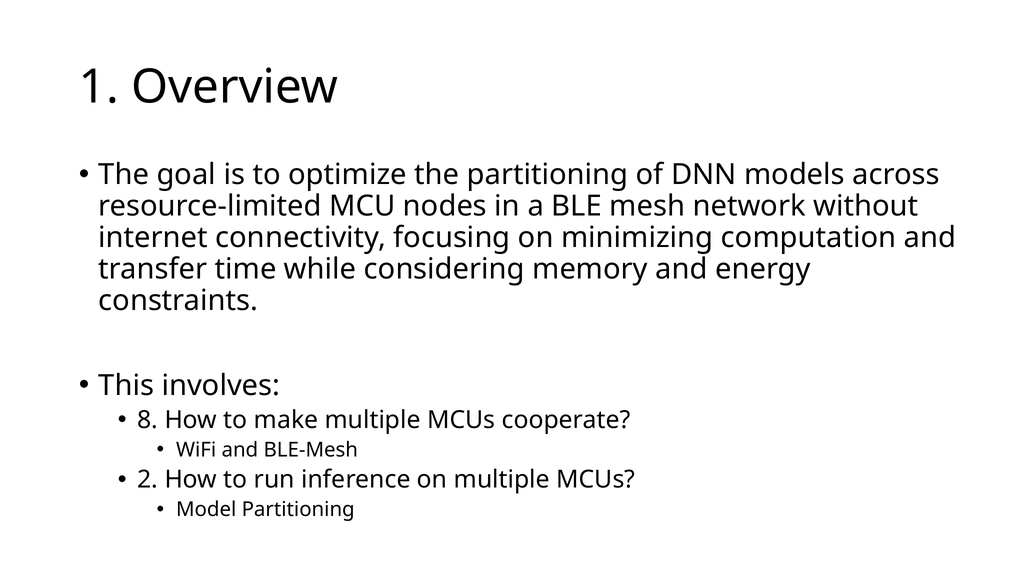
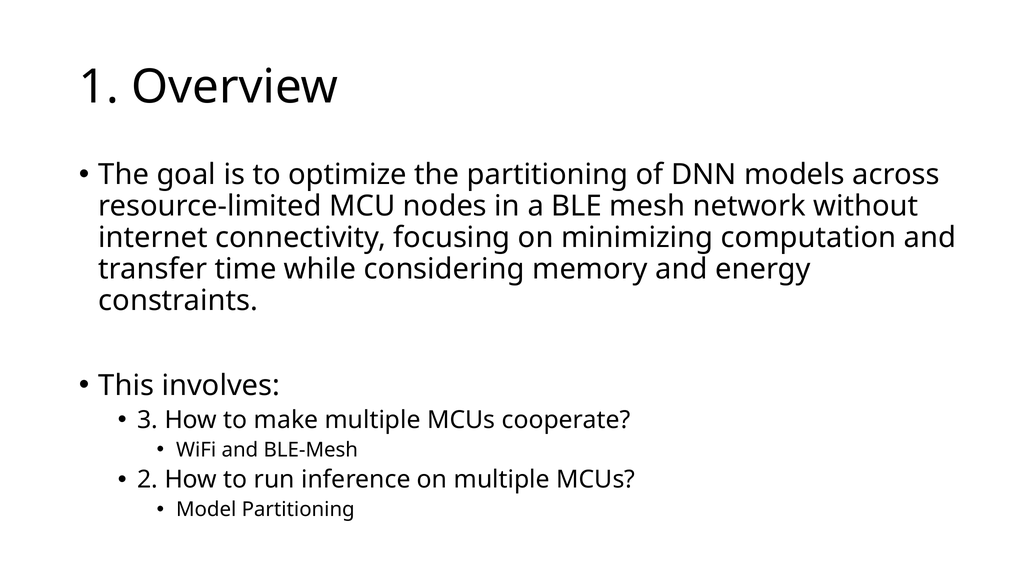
8: 8 -> 3
